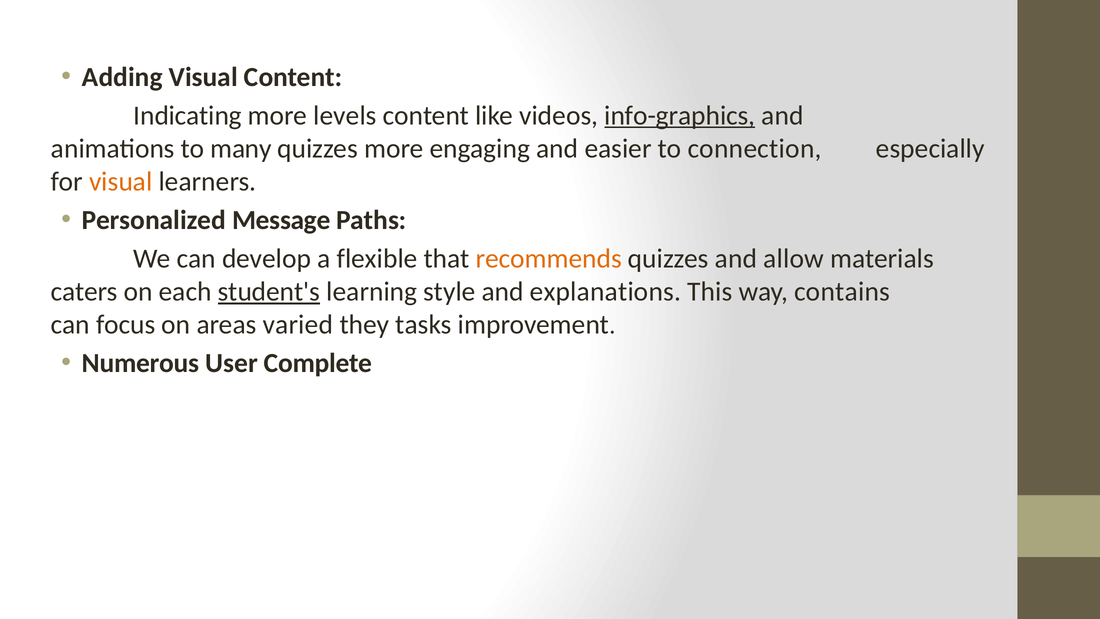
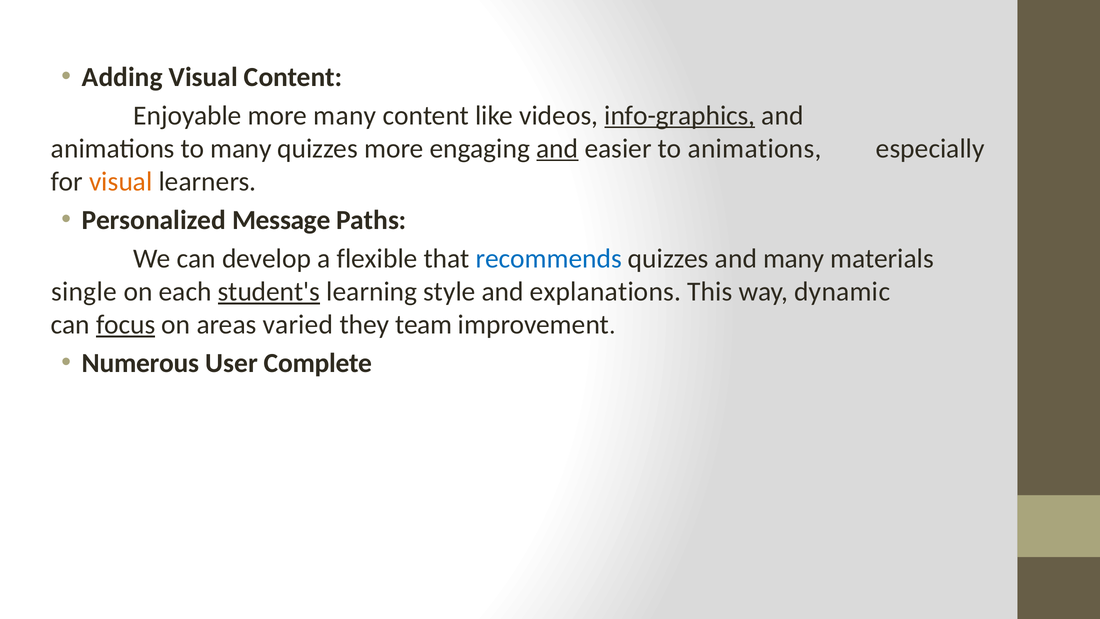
Indicating: Indicating -> Enjoyable
more levels: levels -> many
and at (557, 149) underline: none -> present
to connection: connection -> animations
recommends colour: orange -> blue
and allow: allow -> many
caters: caters -> single
contains: contains -> dynamic
focus underline: none -> present
tasks: tasks -> team
